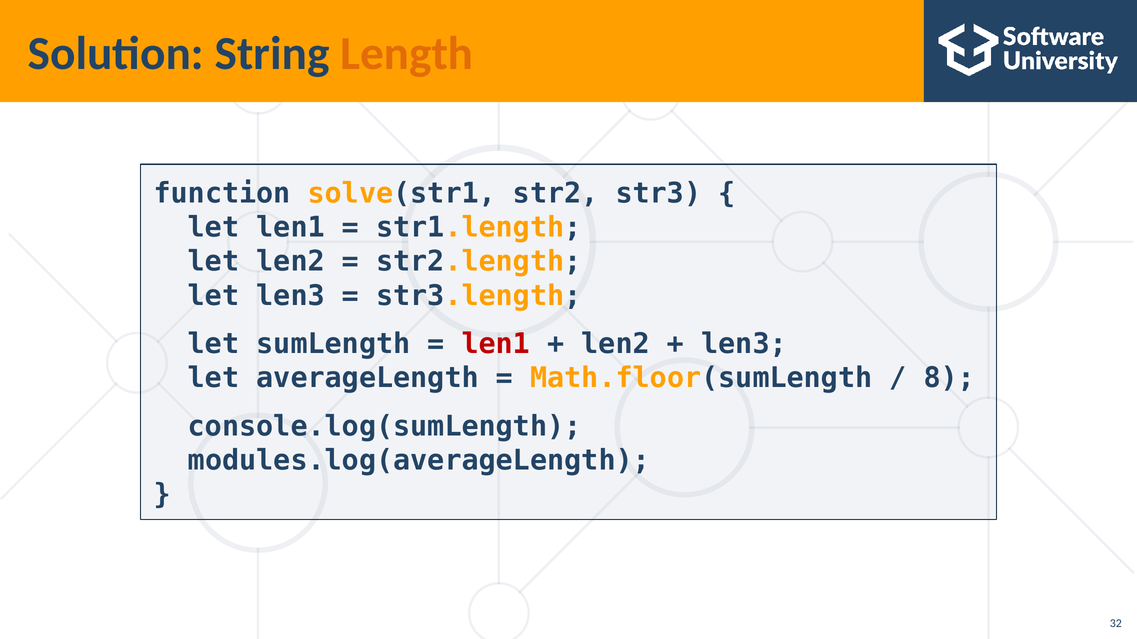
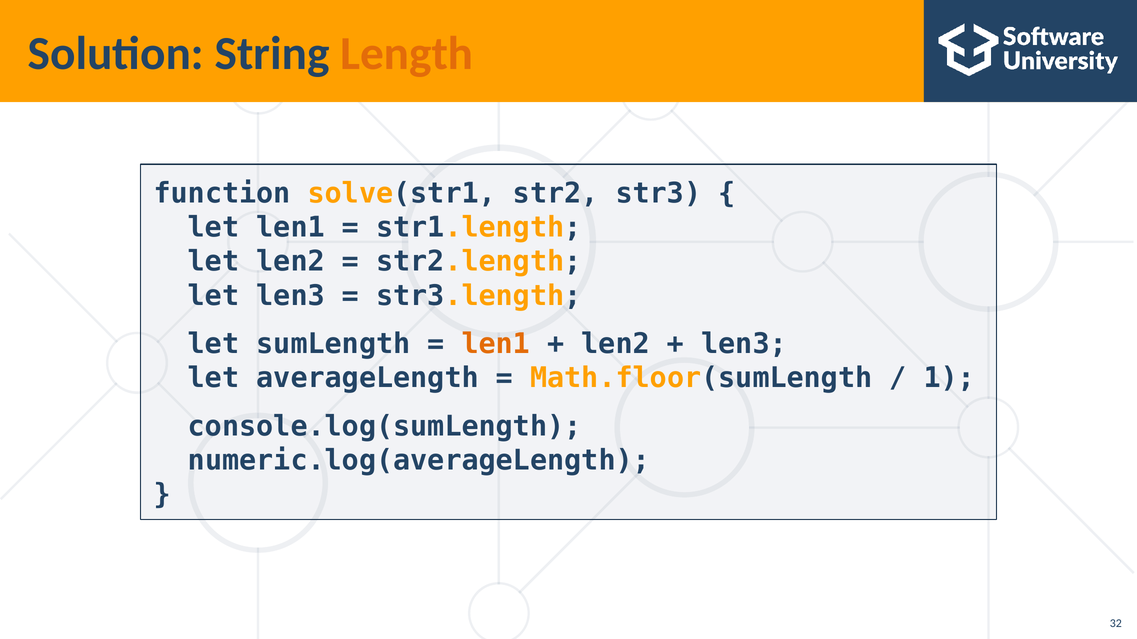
len1 at (496, 344) colour: red -> orange
8: 8 -> 1
modules.log(averageLength: modules.log(averageLength -> numeric.log(averageLength
